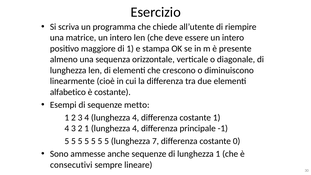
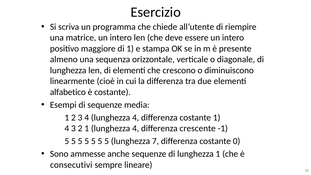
metto: metto -> media
principale: principale -> crescente
